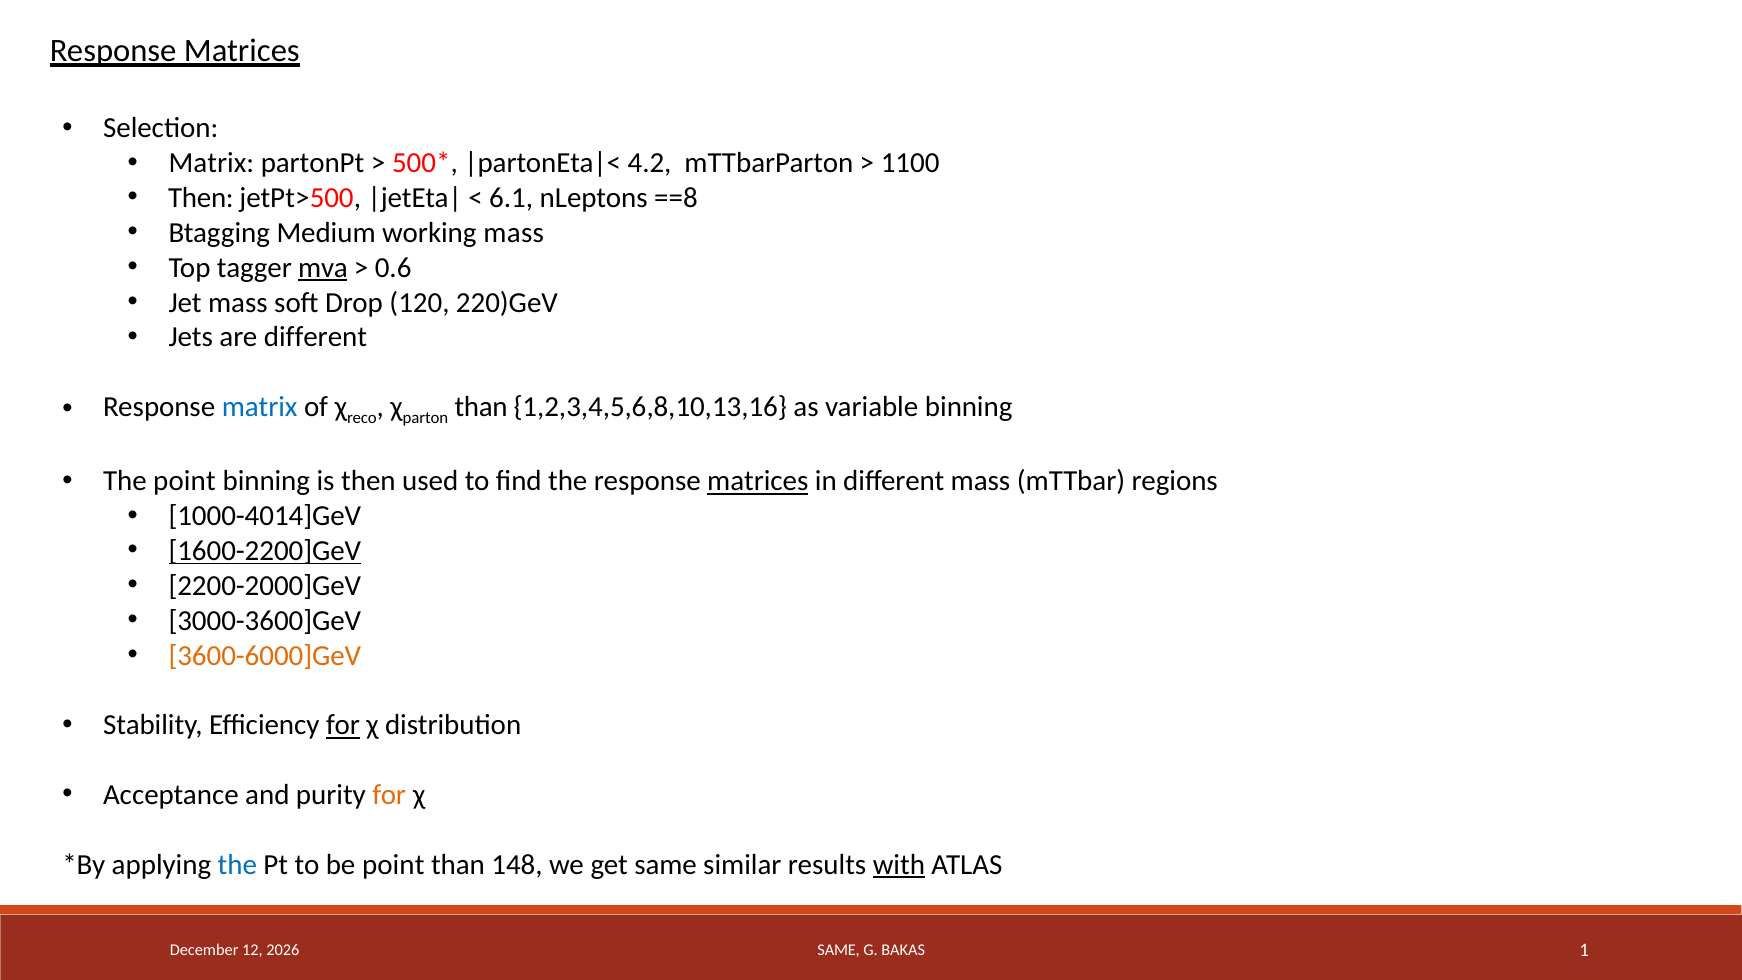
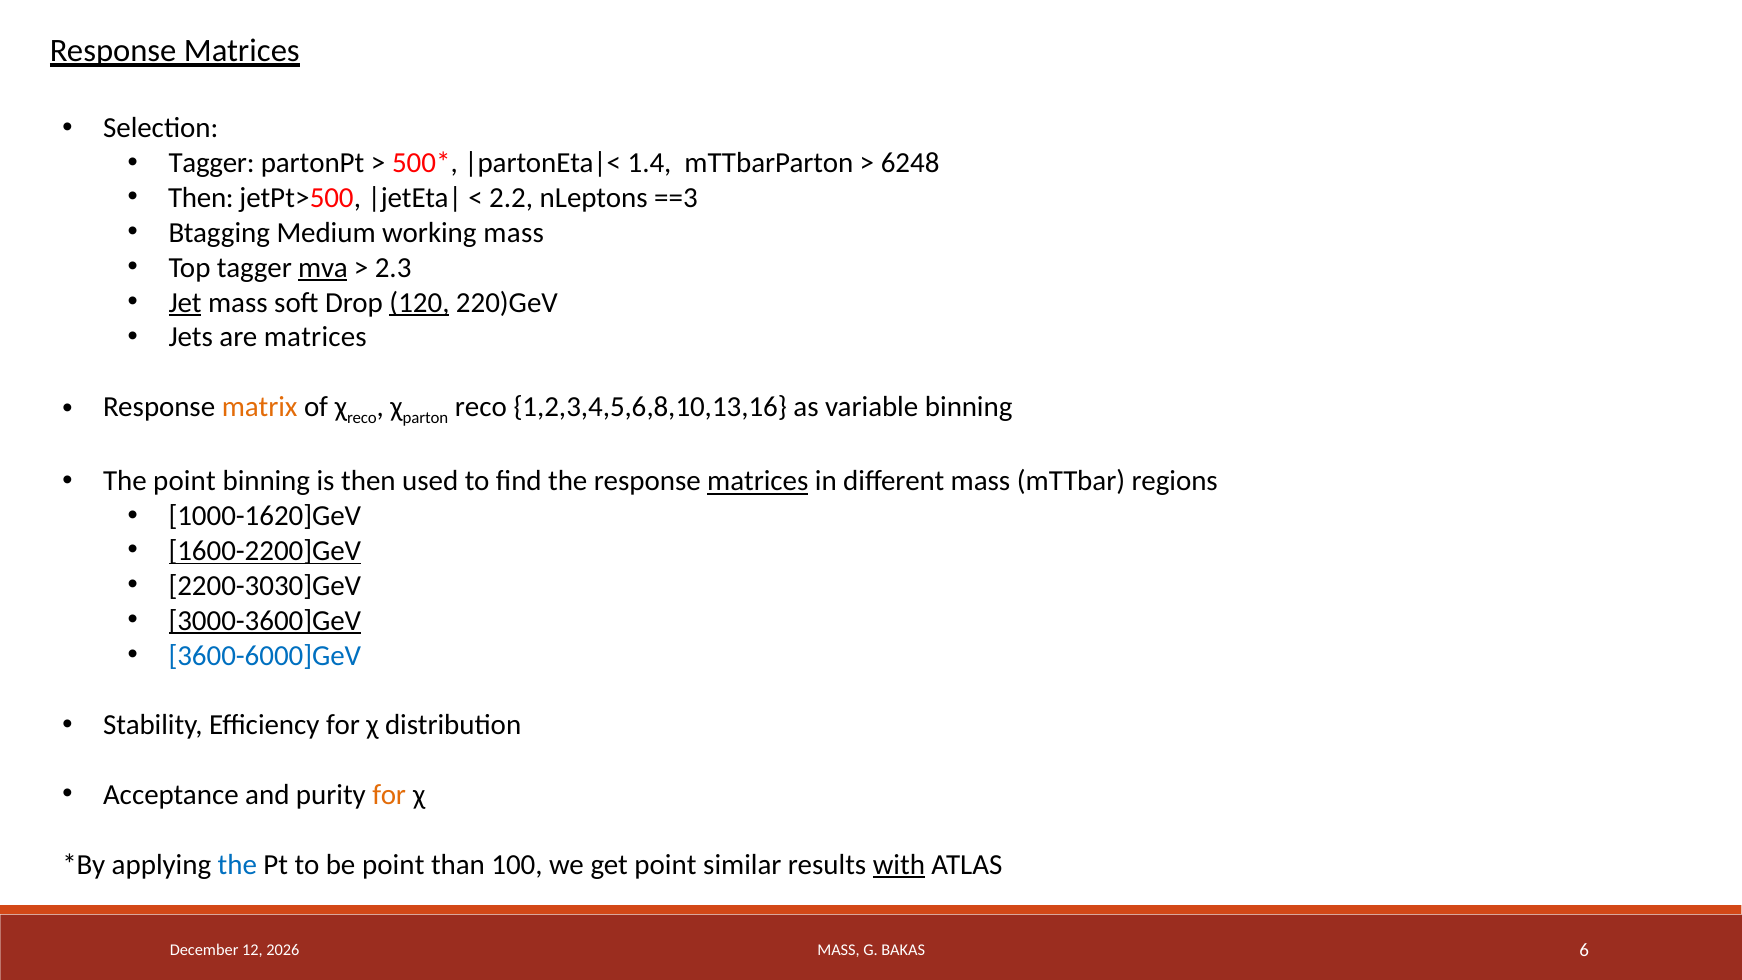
Matrix at (211, 163): Matrix -> Tagger
4.2: 4.2 -> 1.4
1100: 1100 -> 6248
6.1: 6.1 -> 2.2
==8: ==8 -> ==3
0.6: 0.6 -> 2.3
Jet underline: none -> present
120 underline: none -> present
are different: different -> matrices
matrix at (260, 407) colour: blue -> orange
parton than: than -> reco
1000-4014]GeV: 1000-4014]GeV -> 1000-1620]GeV
2200-2000]GeV: 2200-2000]GeV -> 2200-3030]GeV
3000-3600]GeV underline: none -> present
3600-6000]GeV colour: orange -> blue
for at (343, 725) underline: present -> none
148: 148 -> 100
get same: same -> point
SAME at (839, 950): SAME -> MASS
1: 1 -> 6
